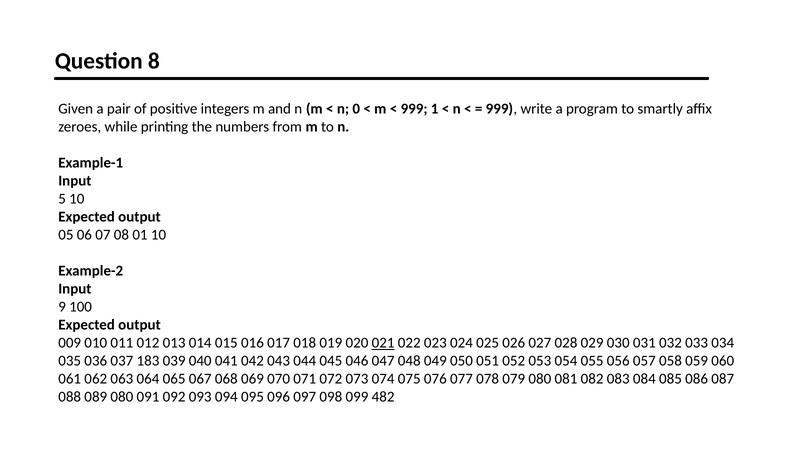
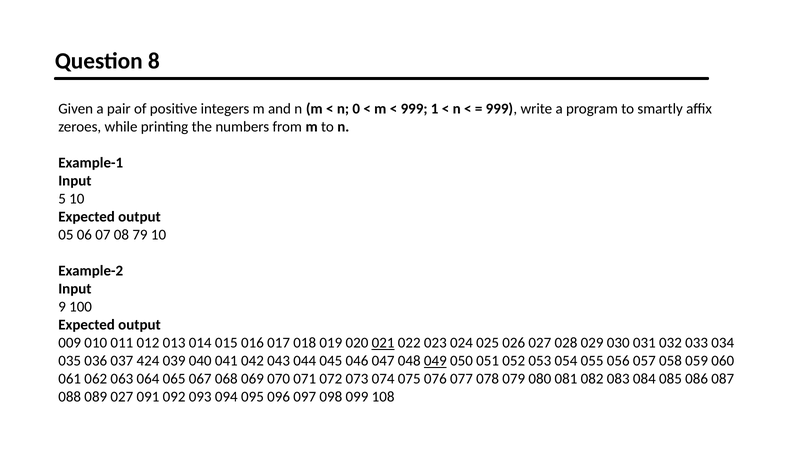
01: 01 -> 79
183: 183 -> 424
049 underline: none -> present
089 080: 080 -> 027
482: 482 -> 108
